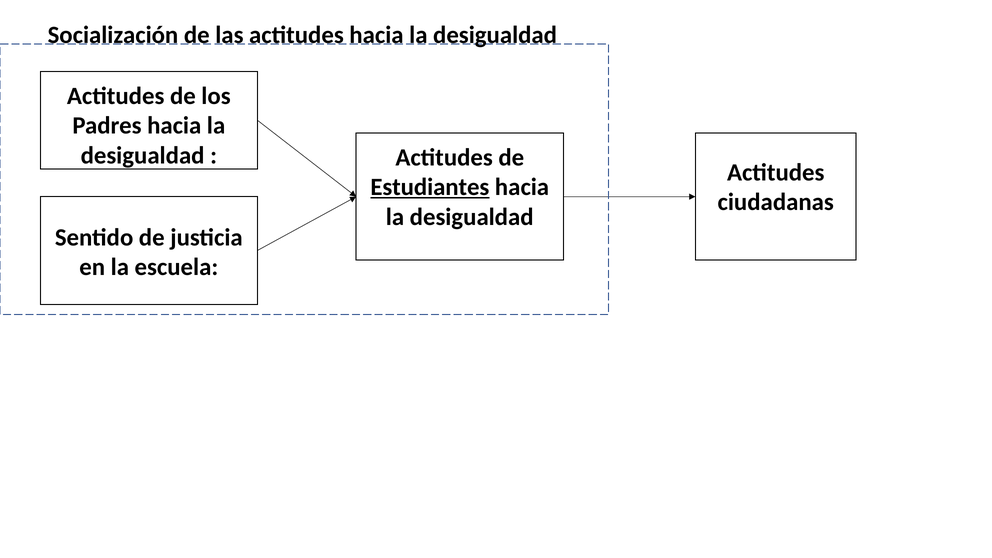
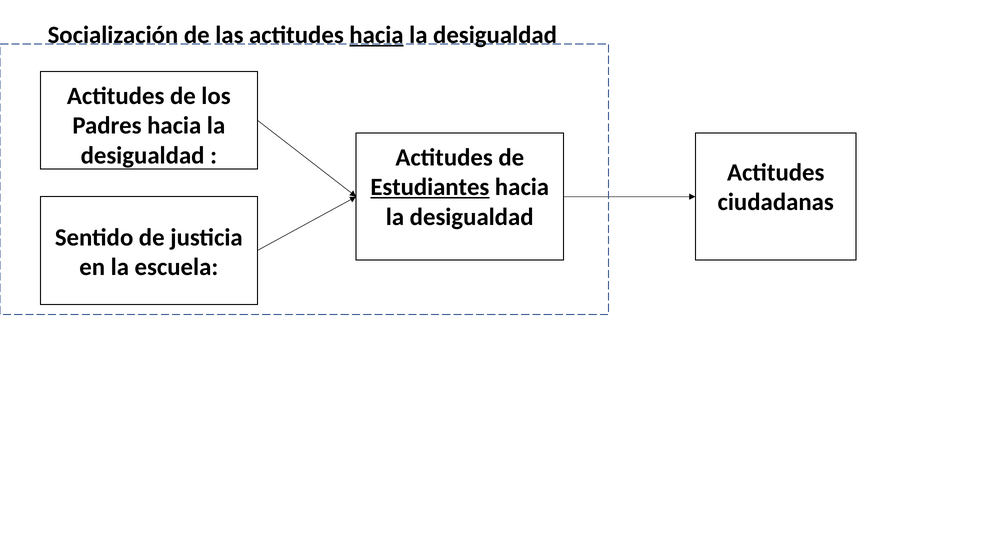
hacia at (376, 35) underline: none -> present
